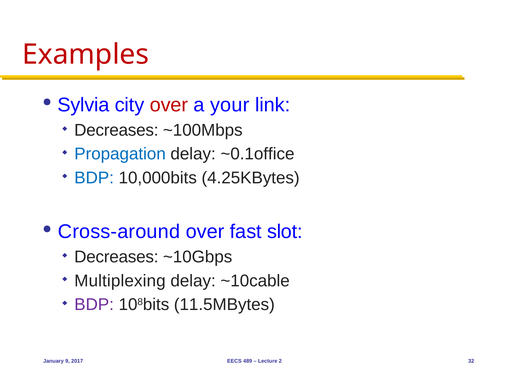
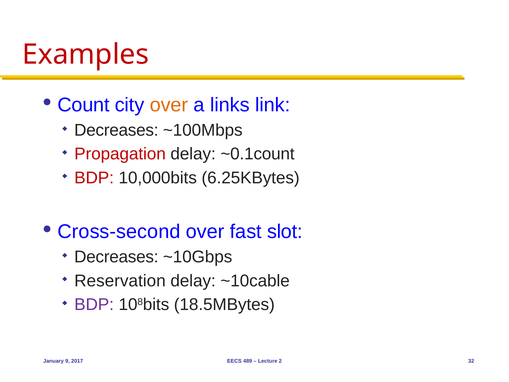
Sylvia: Sylvia -> Count
over at (169, 105) colour: red -> orange
your: your -> links
Propagation colour: blue -> red
~0.1office: ~0.1office -> ~0.1count
BDP at (94, 178) colour: blue -> red
4.25KBytes: 4.25KBytes -> 6.25KBytes
Cross-around: Cross-around -> Cross-second
Multiplexing: Multiplexing -> Reservation
11.5MBytes: 11.5MBytes -> 18.5MBytes
